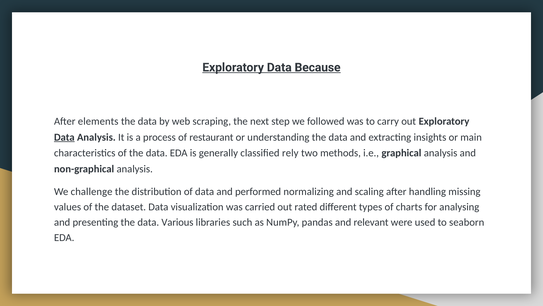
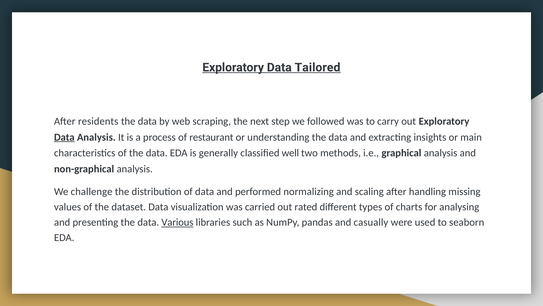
Because: Because -> Tailored
elements: elements -> residents
rely: rely -> well
Various underline: none -> present
relevant: relevant -> casually
